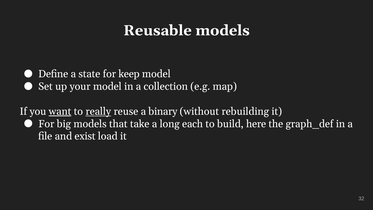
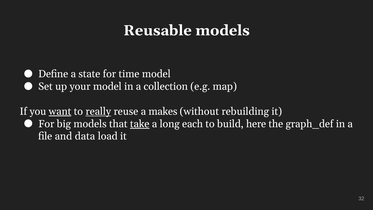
keep: keep -> time
binary: binary -> makes
take underline: none -> present
exist: exist -> data
